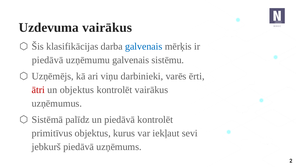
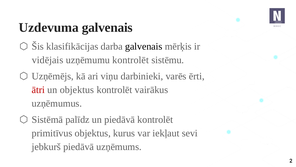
Uzdevuma vairākus: vairākus -> galvenais
galvenais at (144, 46) colour: blue -> black
piedāvā at (48, 60): piedāvā -> vidējais
uzņēmumu galvenais: galvenais -> kontrolēt
